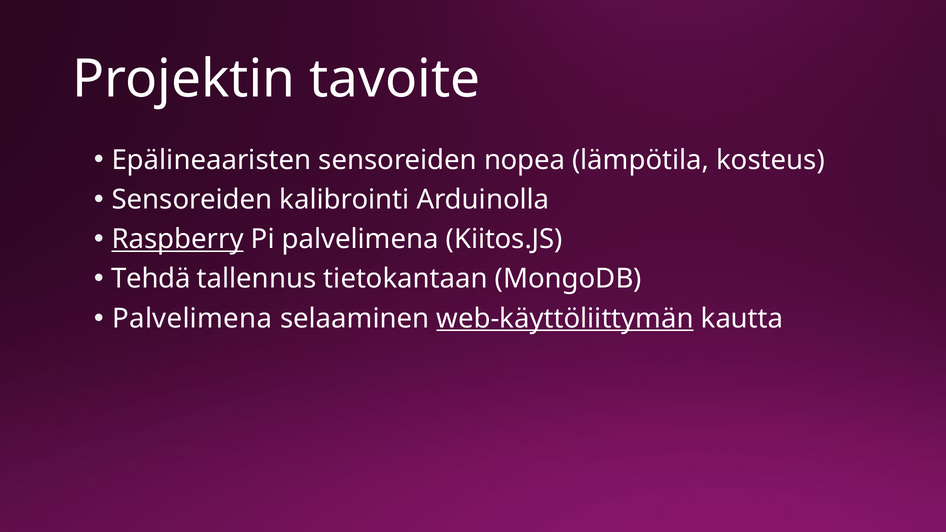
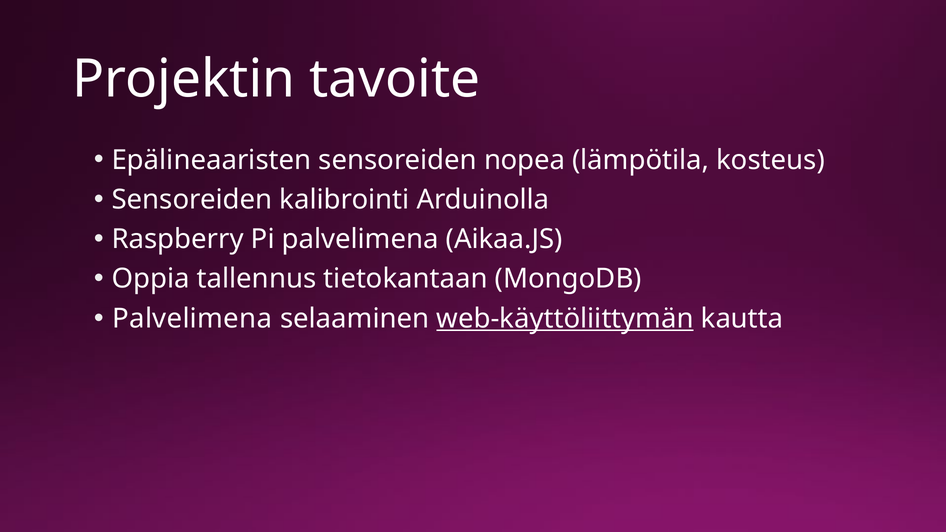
Raspberry underline: present -> none
Kiitos.JS: Kiitos.JS -> Aikaa.JS
Tehdä: Tehdä -> Oppia
